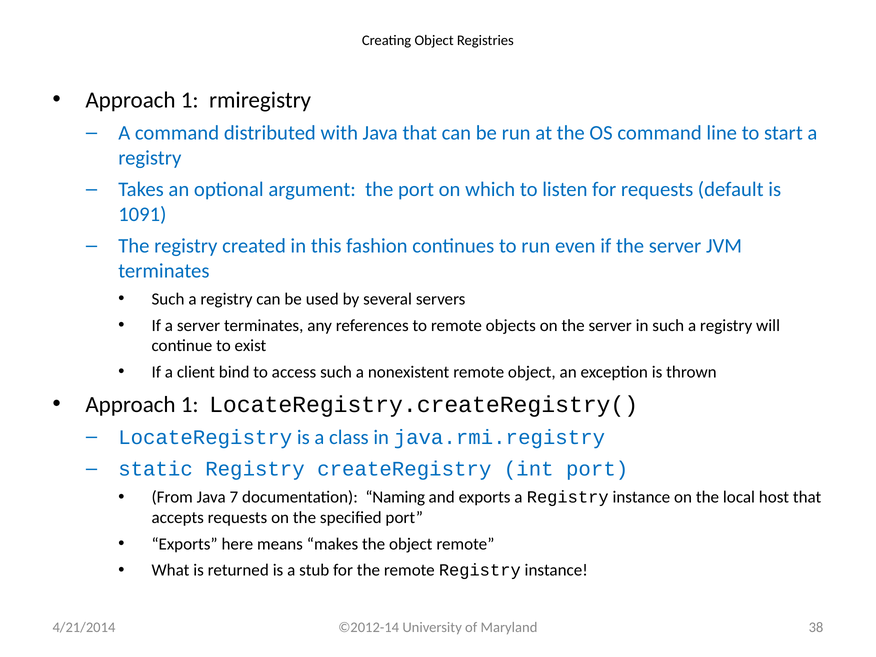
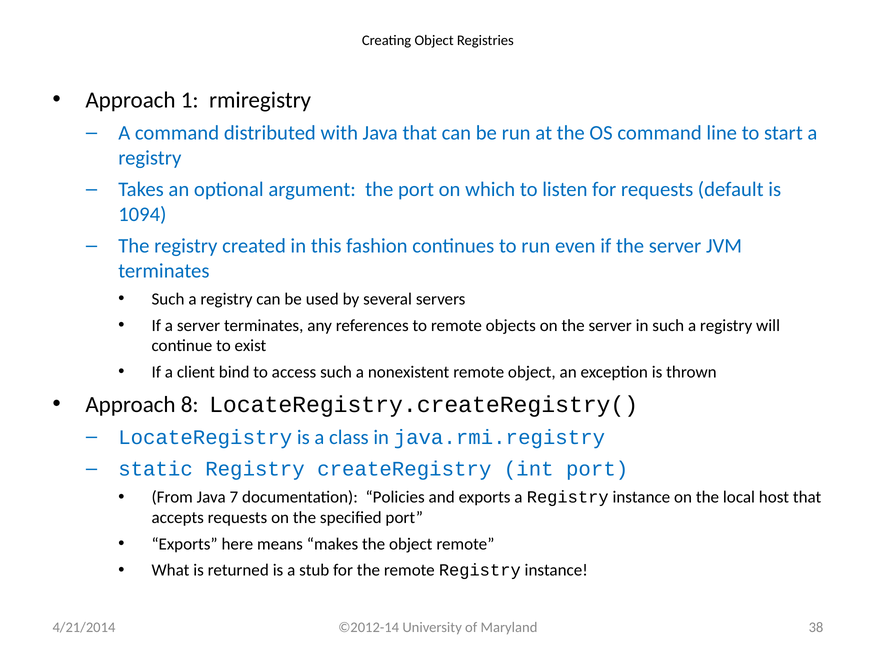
1091: 1091 -> 1094
1 at (190, 404): 1 -> 8
Naming: Naming -> Policies
